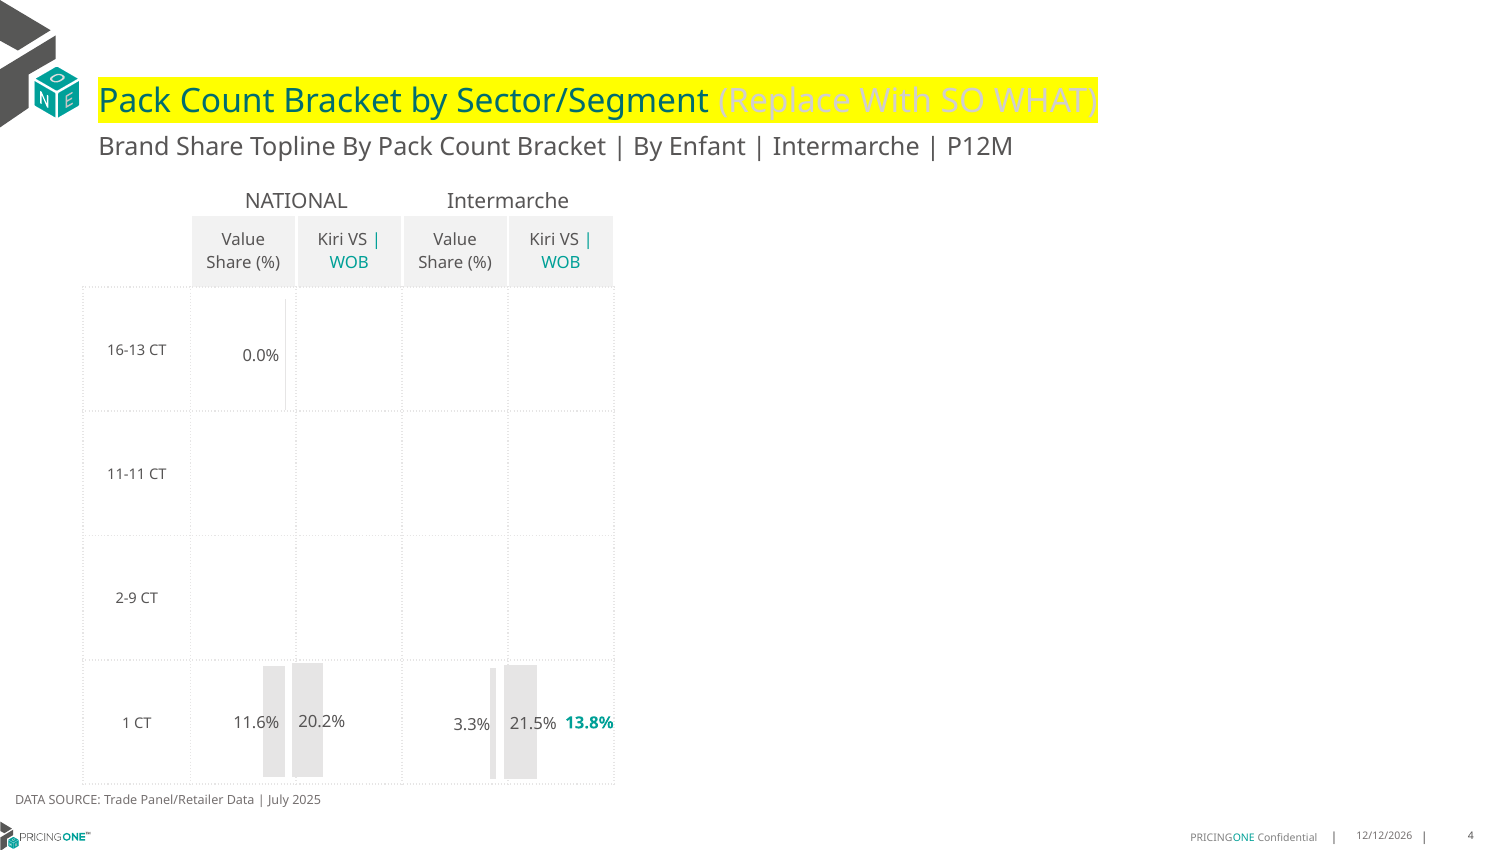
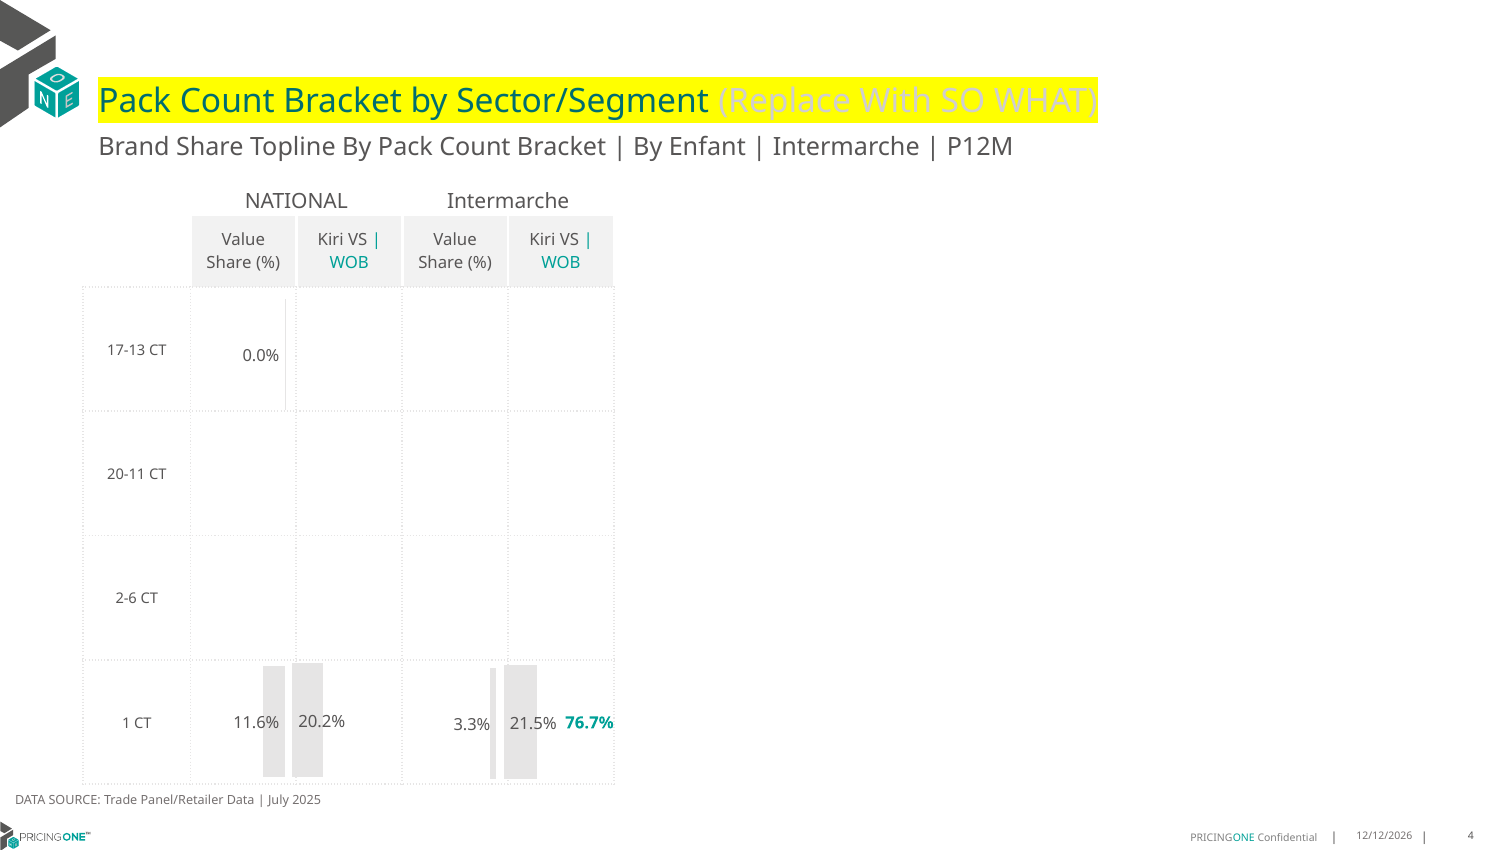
16-13: 16-13 -> 17-13
11-11: 11-11 -> 20-11
2-9: 2-9 -> 2-6
13.8%: 13.8% -> 76.7%
